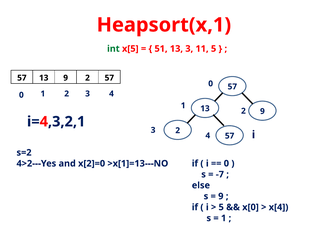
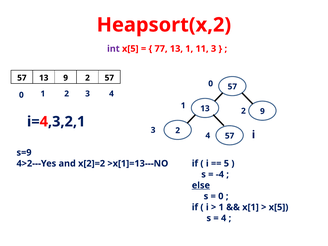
Heapsort(x,1: Heapsort(x,1 -> Heapsort(x,2
int colour: green -> purple
51: 51 -> 77
13 3: 3 -> 1
11 5: 5 -> 3
s=2: s=2 -> s=9
0 at (226, 163): 0 -> 5
x[2]=0: x[2]=0 -> x[2]=2
-7: -7 -> -4
else underline: none -> present
9 at (221, 196): 9 -> 0
5 at (221, 207): 5 -> 1
x[0: x[0 -> x[1
x[4 at (279, 207): x[4 -> x[5
1 at (224, 218): 1 -> 4
